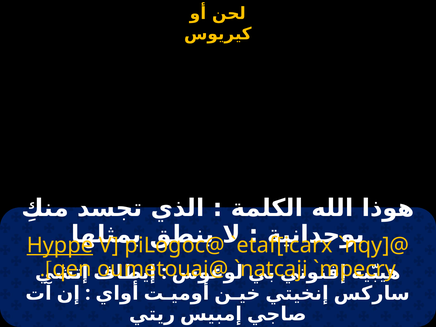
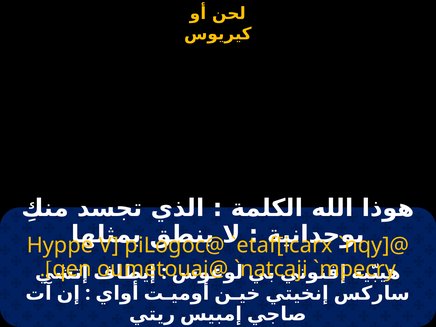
Hyppe underline: present -> none
